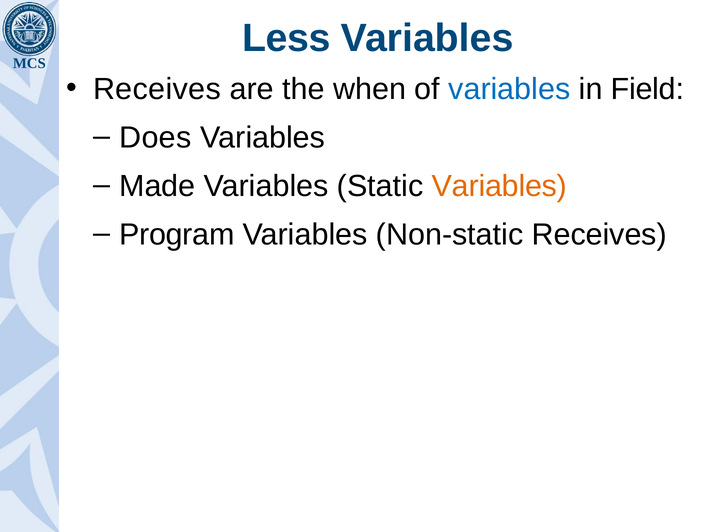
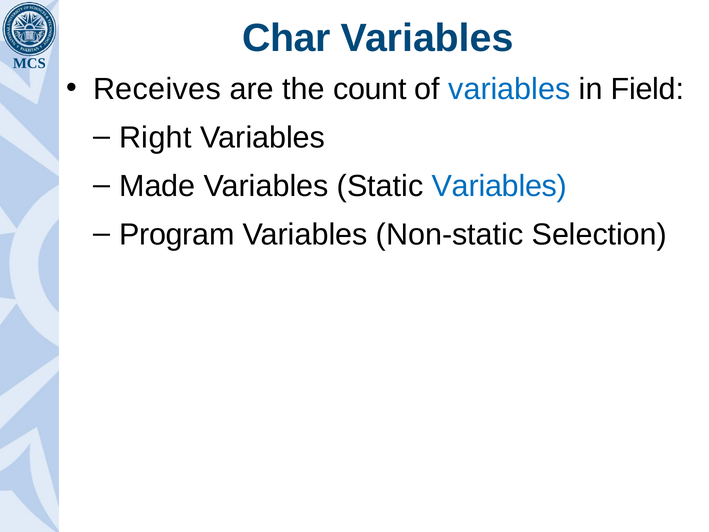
Less: Less -> Char
when: when -> count
Does: Does -> Right
Variables at (499, 186) colour: orange -> blue
Non-static Receives: Receives -> Selection
